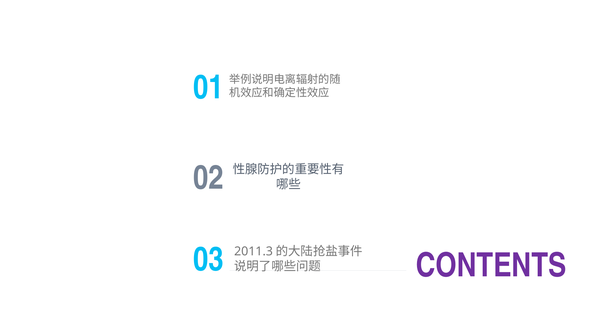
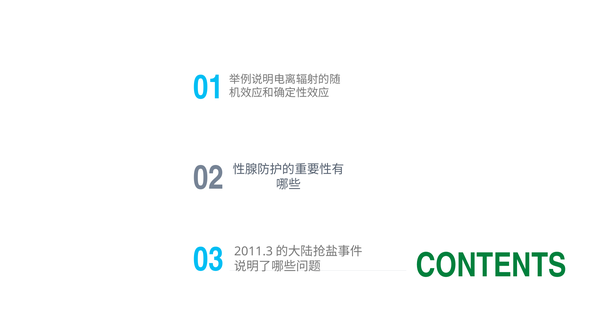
CONTENTS colour: purple -> green
